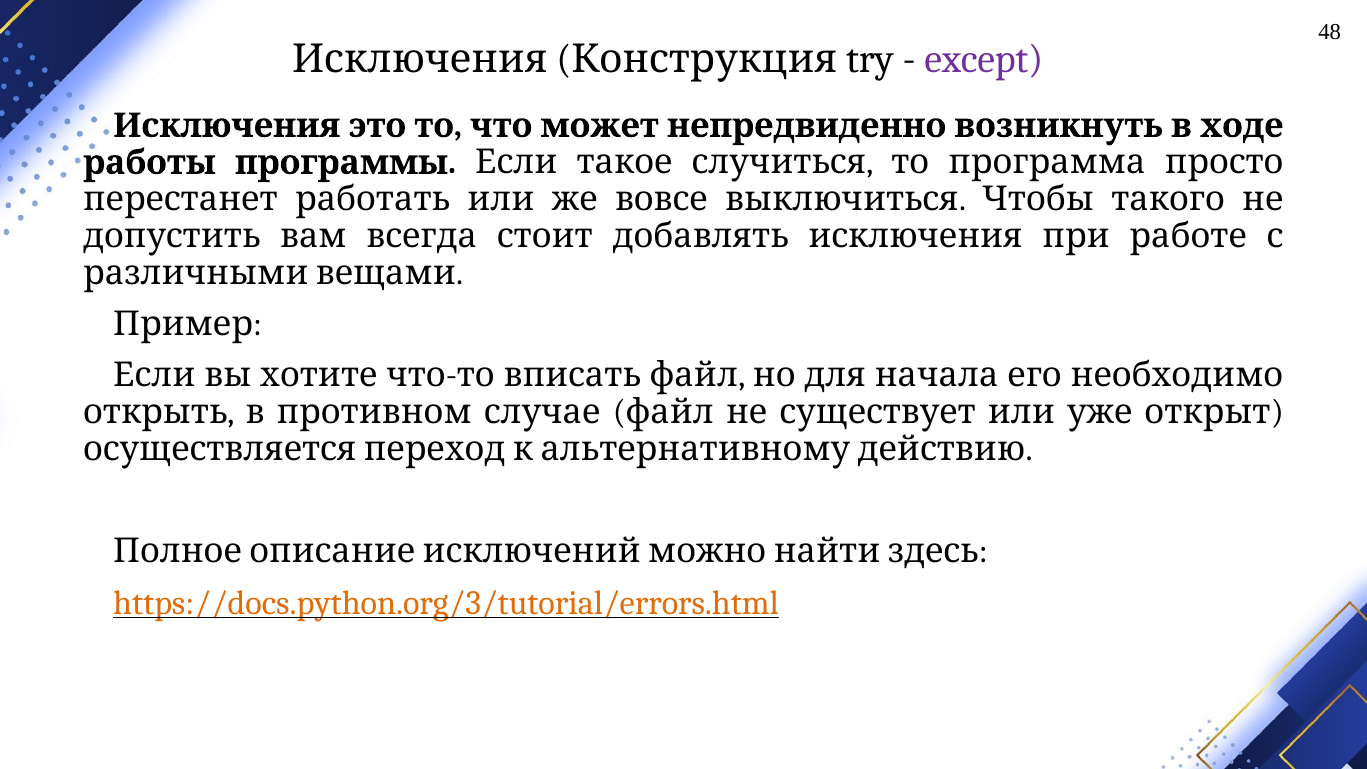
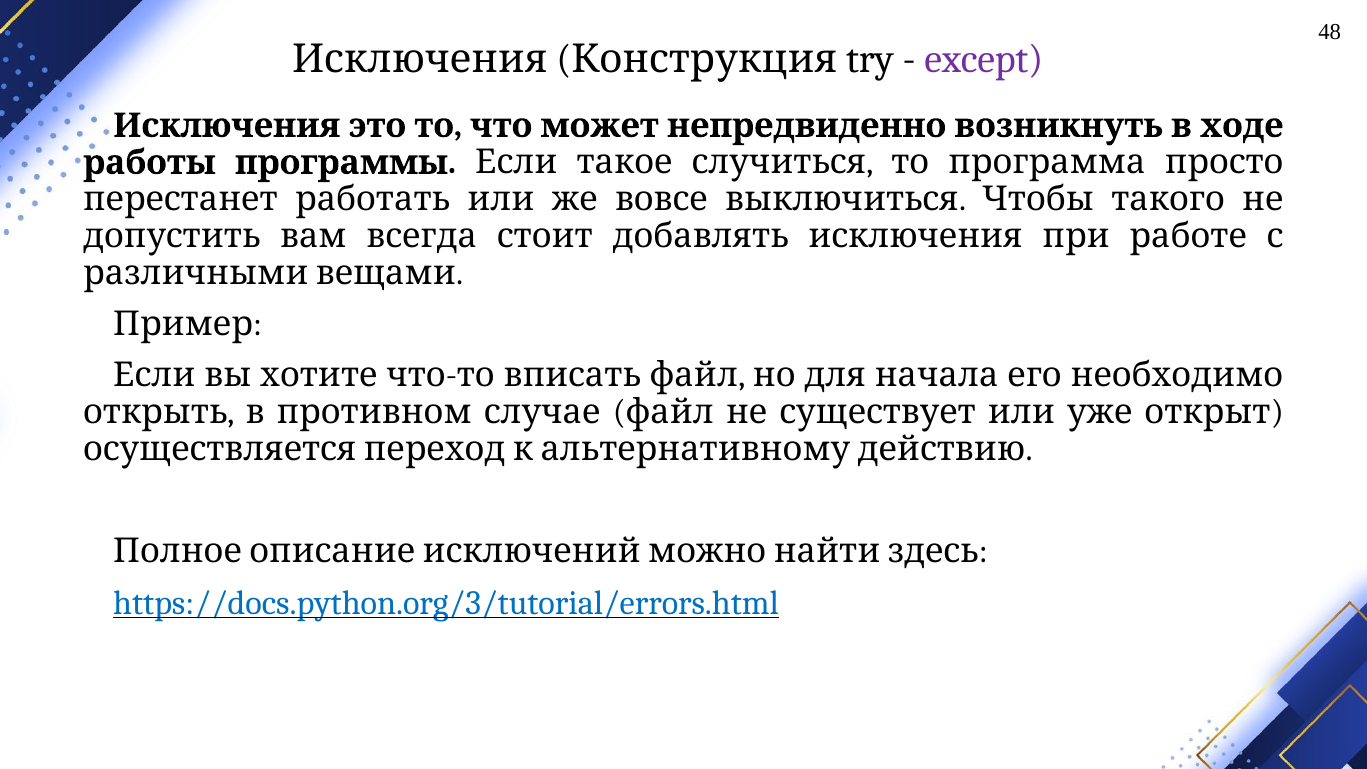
https://docs.python.org/3/tutorial/errors.html colour: orange -> blue
